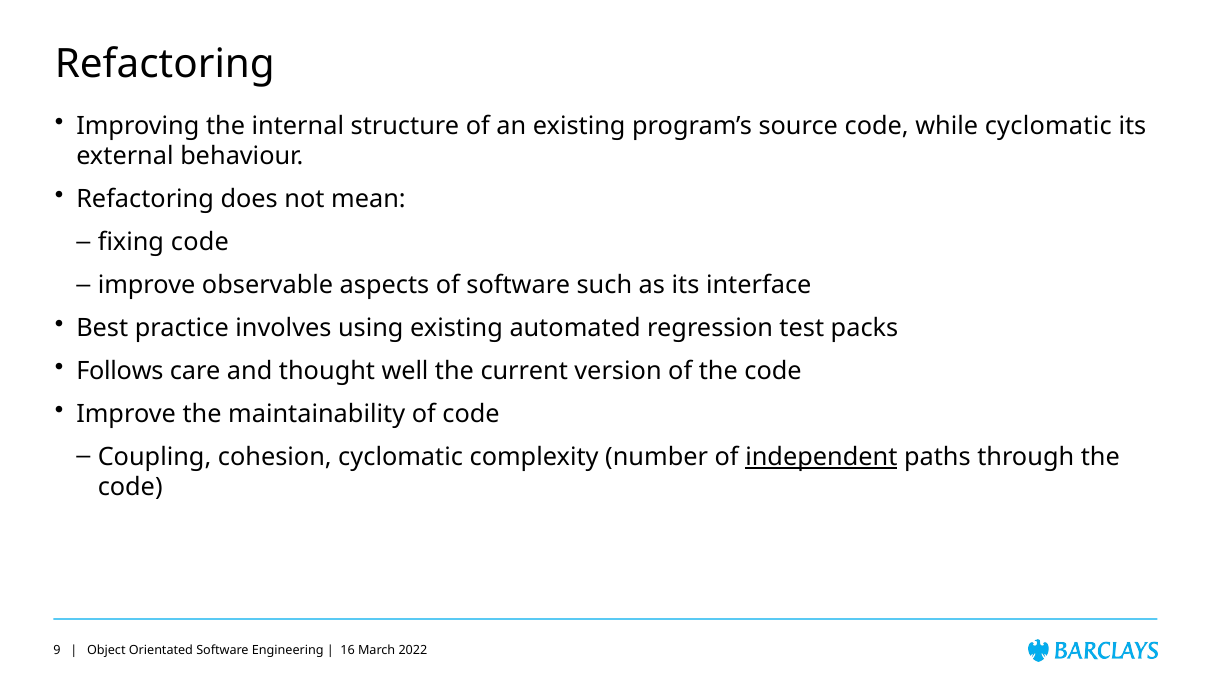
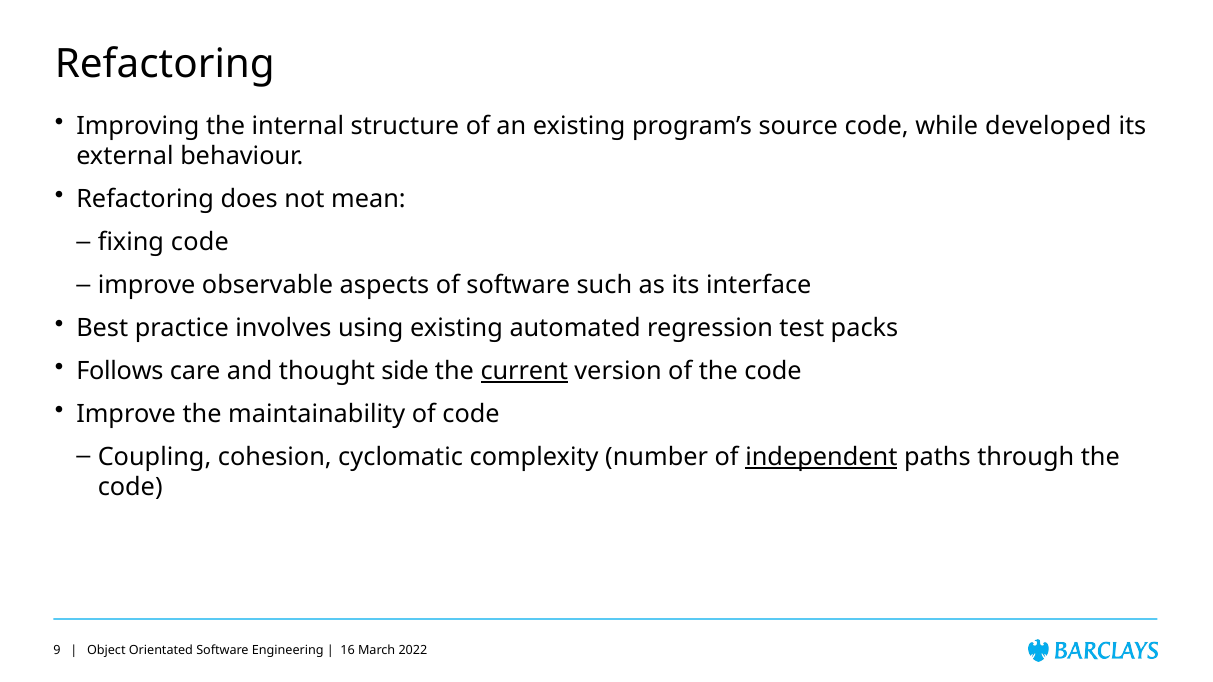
while cyclomatic: cyclomatic -> developed
well: well -> side
current underline: none -> present
